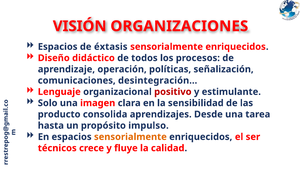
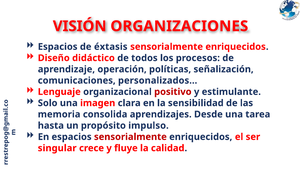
desintegración…: desintegración… -> personalizados…
producto: producto -> memoria
sensorialmente at (130, 137) colour: orange -> red
técnicos: técnicos -> singular
